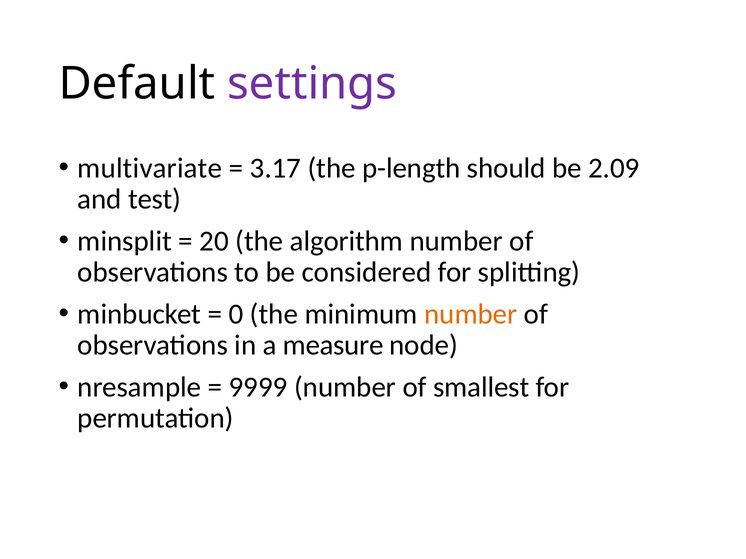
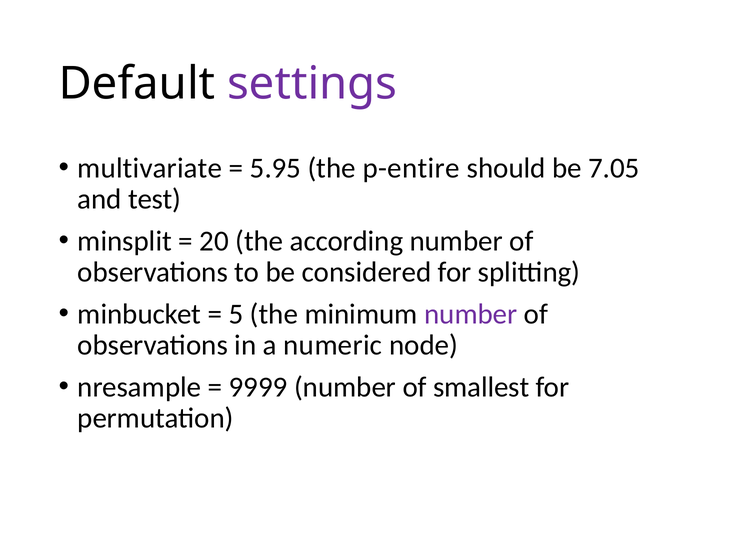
3.17: 3.17 -> 5.95
p-length: p-length -> p-entire
2.09: 2.09 -> 7.05
algorithm: algorithm -> according
0: 0 -> 5
number at (471, 314) colour: orange -> purple
measure: measure -> numeric
